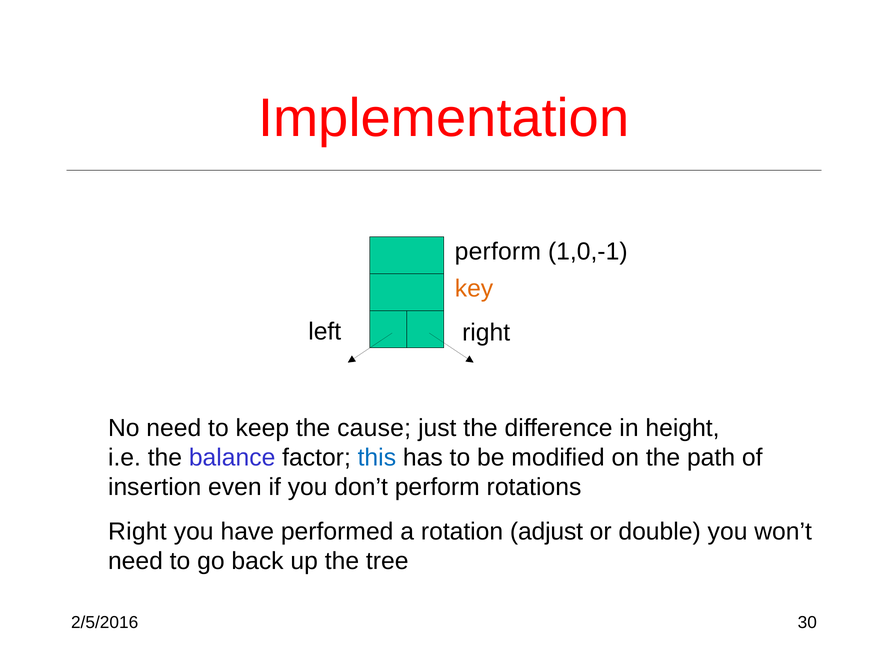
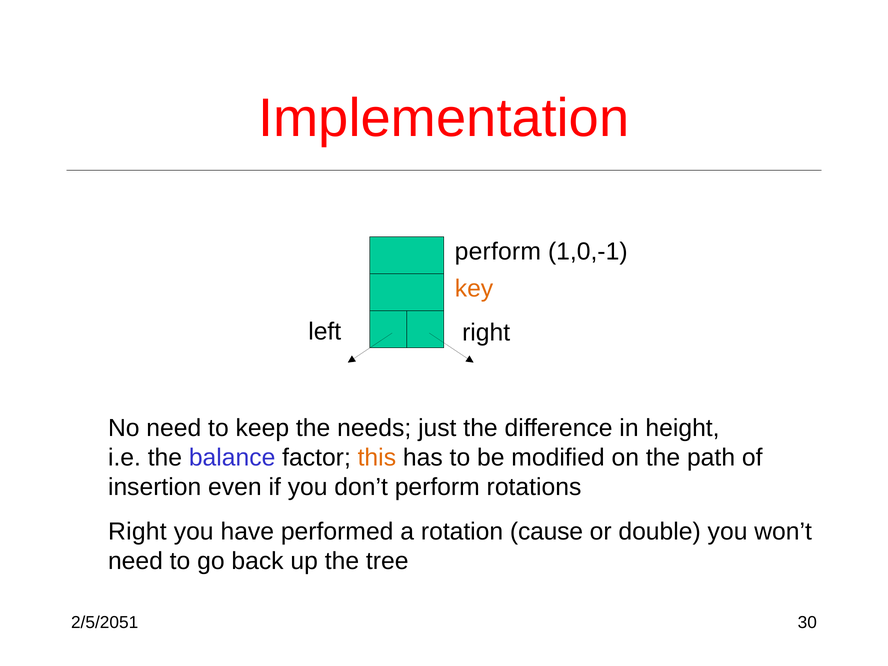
cause: cause -> needs
this colour: blue -> orange
adjust: adjust -> cause
2/5/2016: 2/5/2016 -> 2/5/2051
